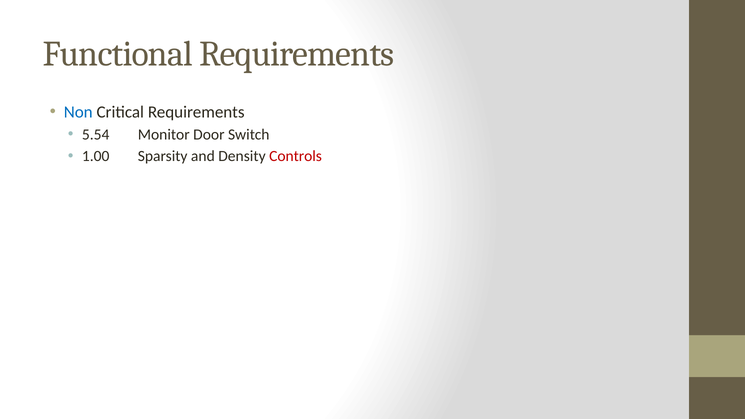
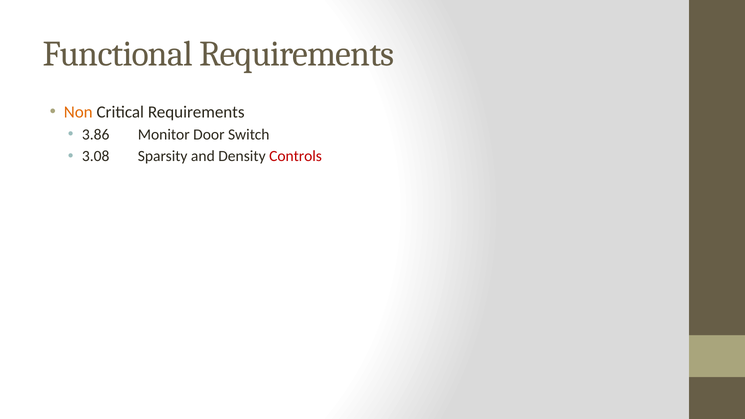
Non colour: blue -> orange
5.54: 5.54 -> 3.86
1.00: 1.00 -> 3.08
